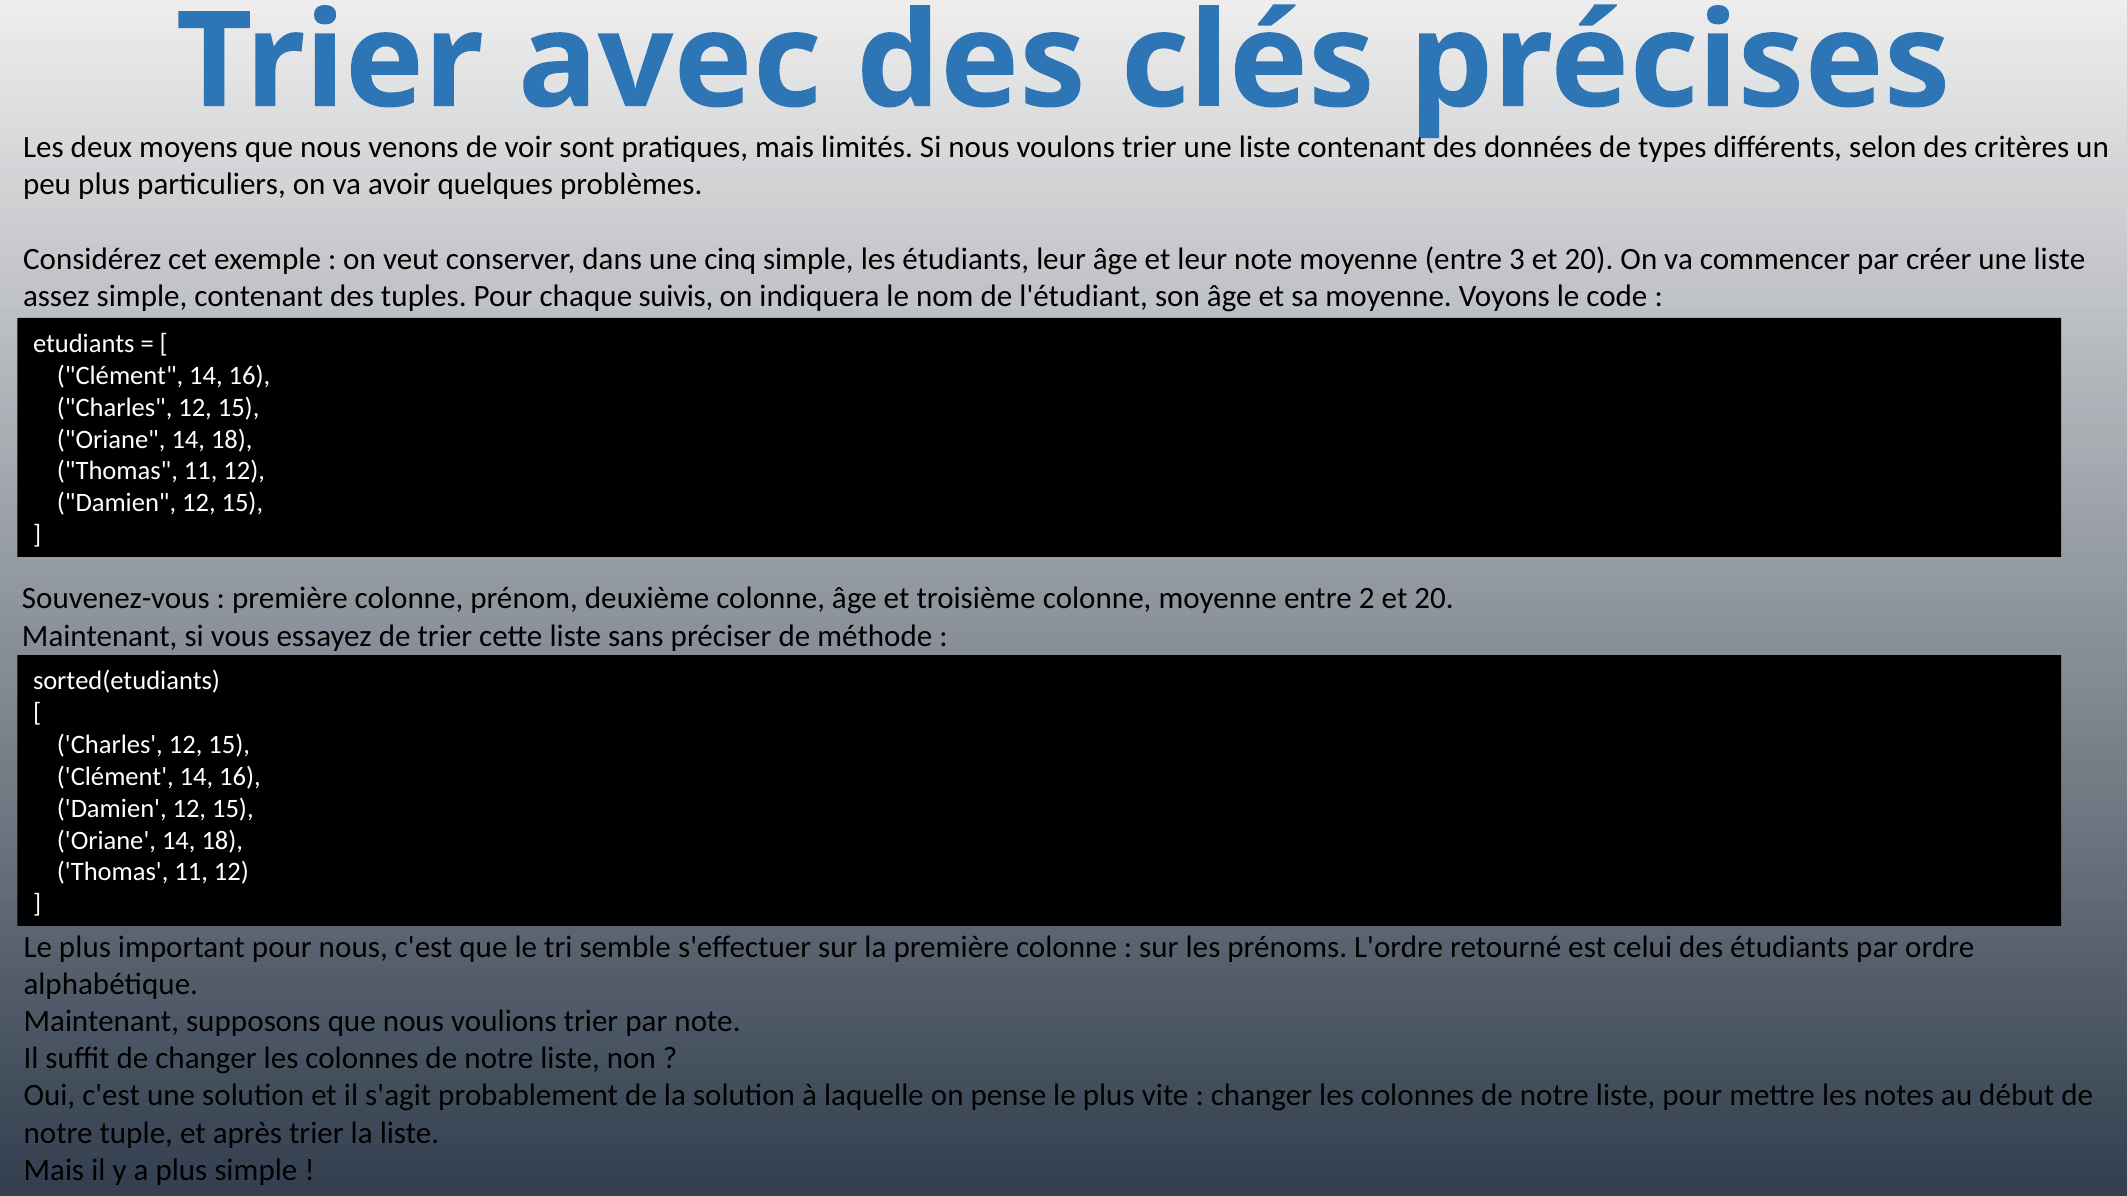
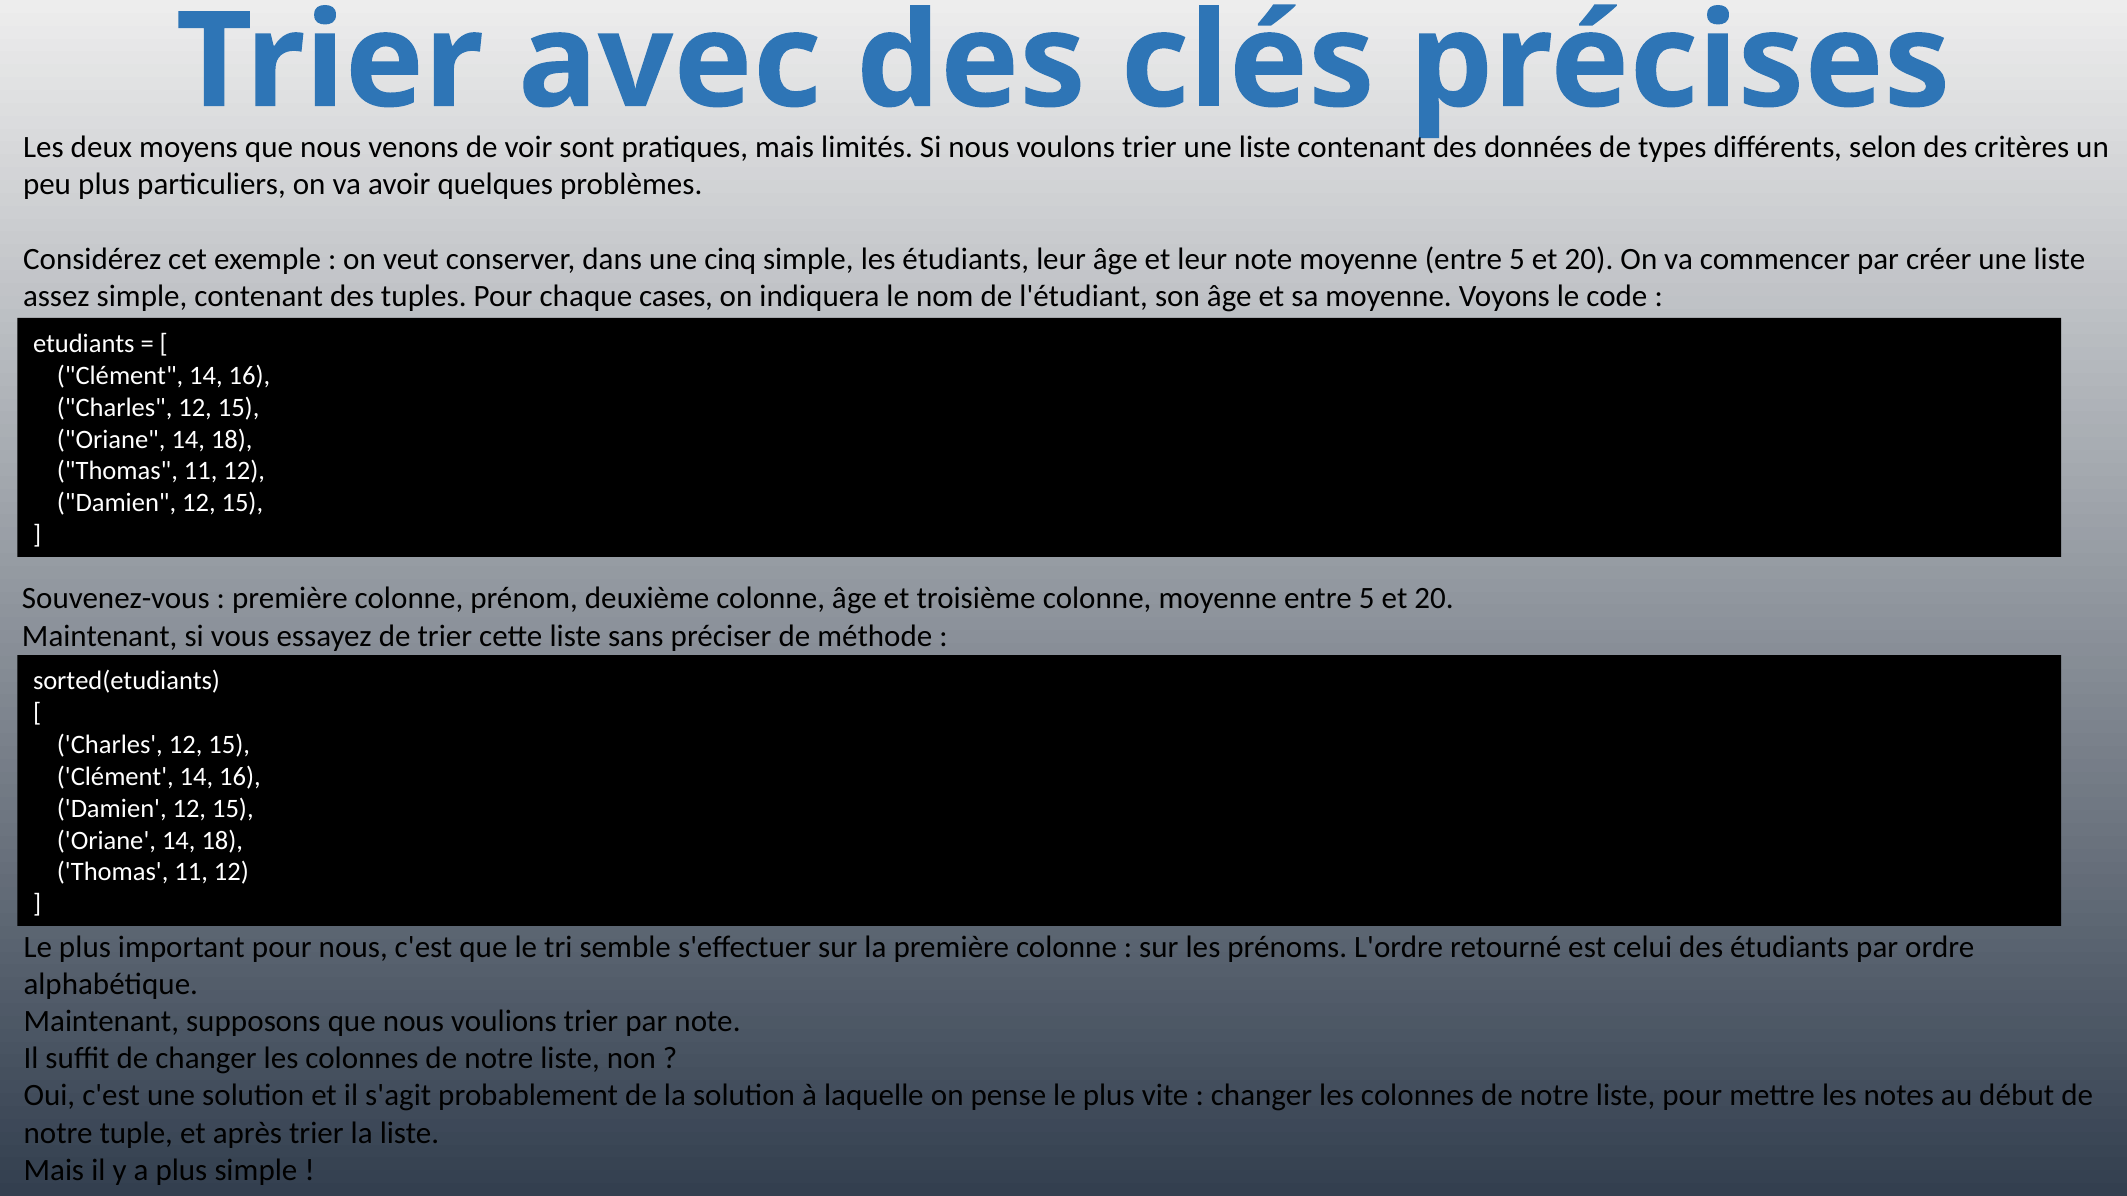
note moyenne entre 3: 3 -> 5
suivis: suivis -> cases
colonne moyenne entre 2: 2 -> 5
